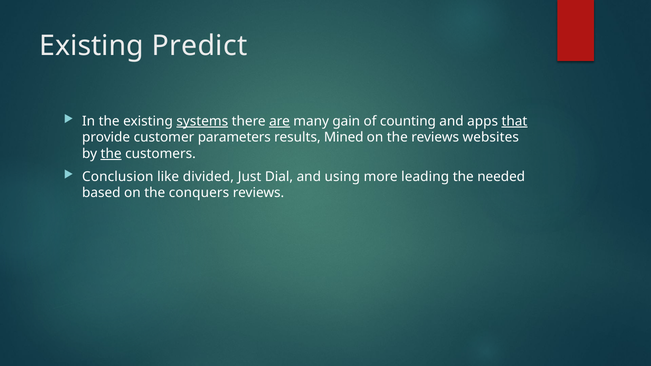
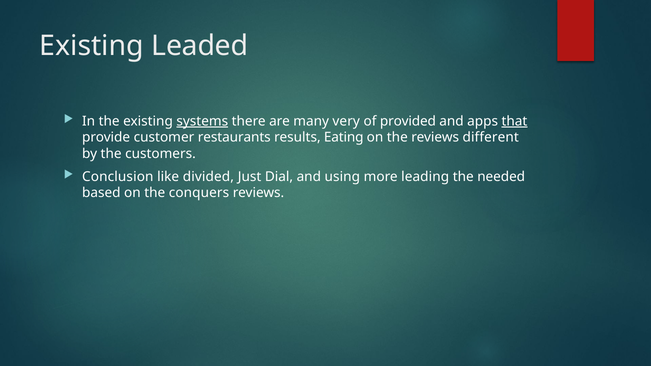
Predict: Predict -> Leaded
are underline: present -> none
gain: gain -> very
counting: counting -> provided
parameters: parameters -> restaurants
Mined: Mined -> Eating
websites: websites -> different
the at (111, 154) underline: present -> none
